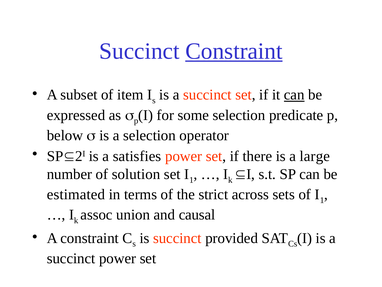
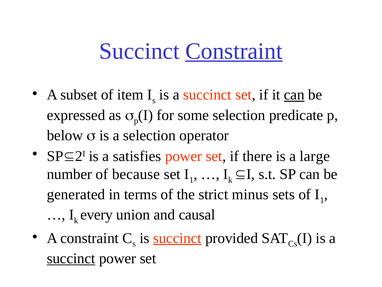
solution: solution -> because
estimated: estimated -> generated
across: across -> minus
assoc: assoc -> every
succinct at (177, 238) underline: none -> present
succinct at (71, 258) underline: none -> present
